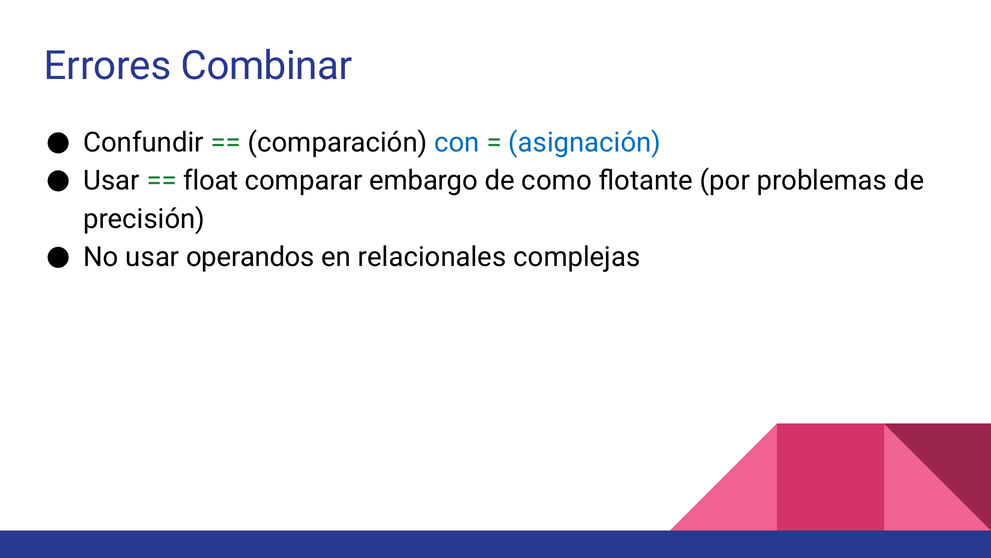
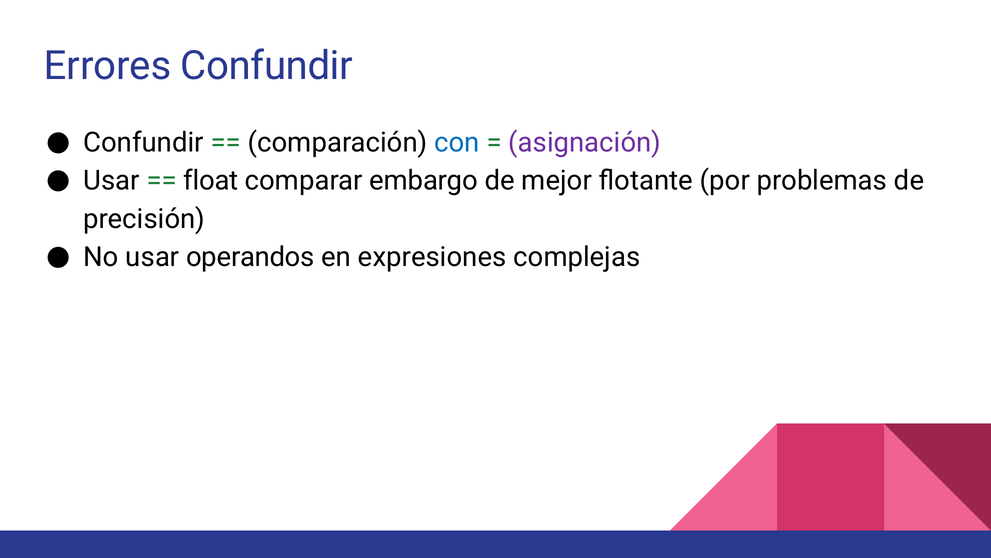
Errores Combinar: Combinar -> Confundir
asignación colour: blue -> purple
como: como -> mejor
relacionales: relacionales -> expresiones
